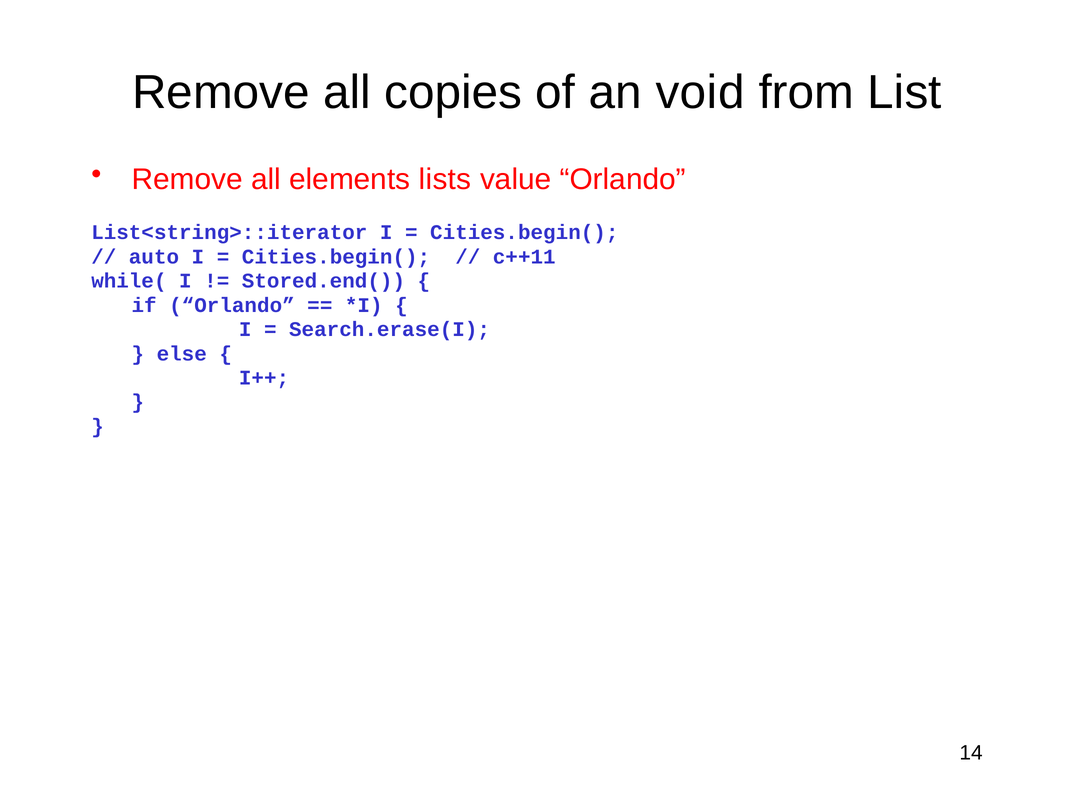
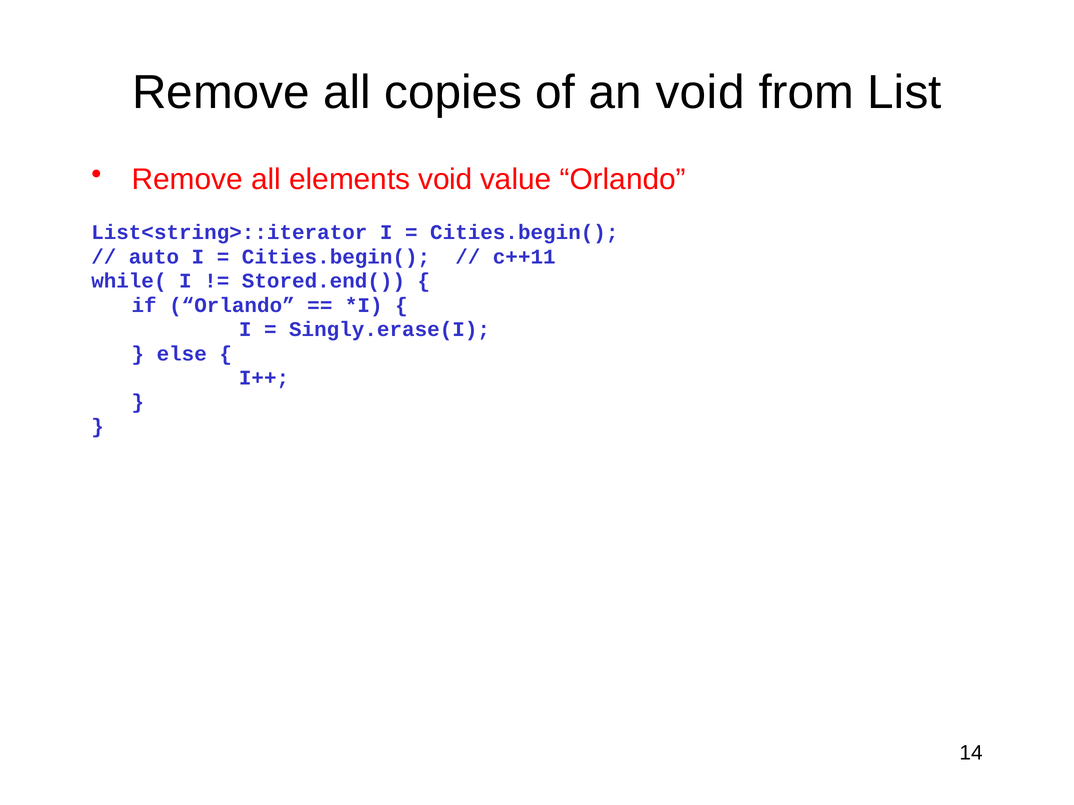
elements lists: lists -> void
Search.erase(I: Search.erase(I -> Singly.erase(I
